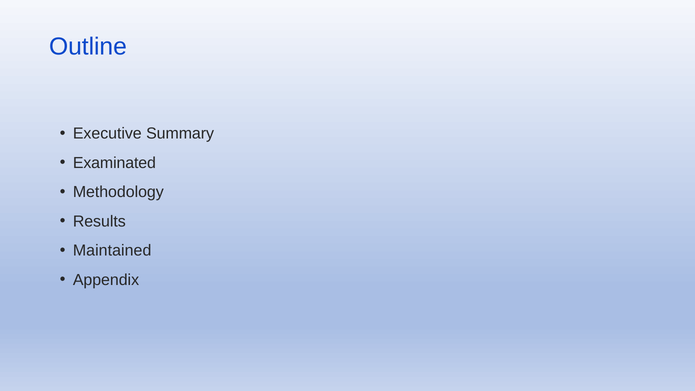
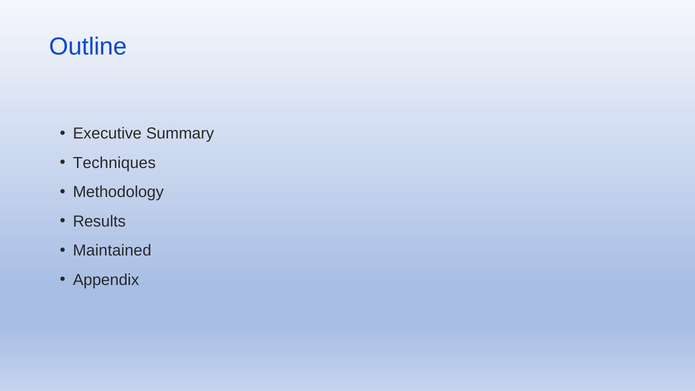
Examinated: Examinated -> Techniques
